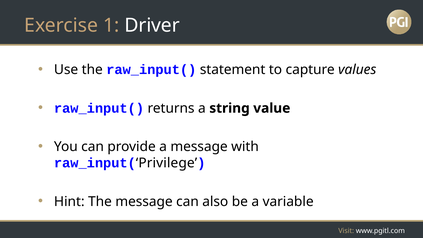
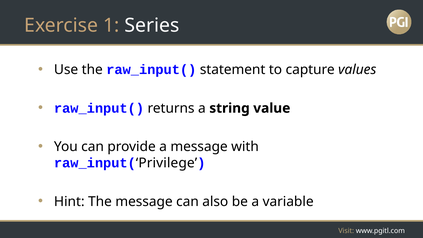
Driver: Driver -> Series
